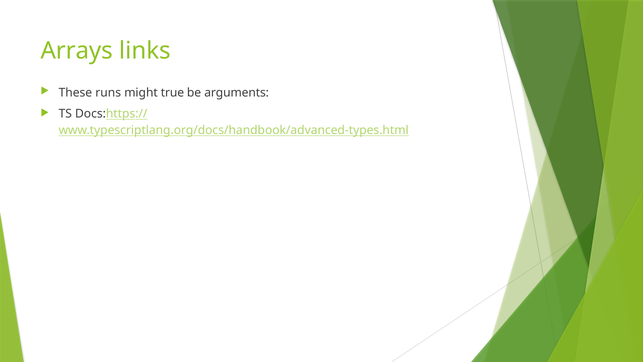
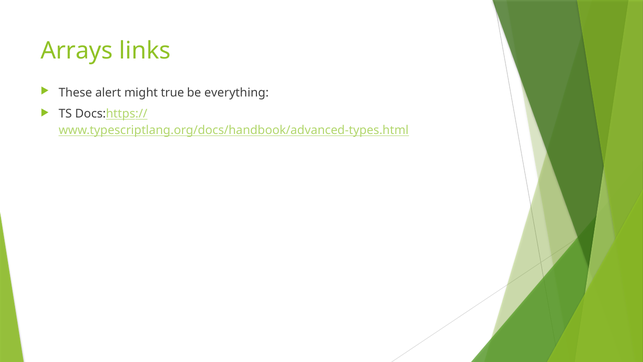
runs: runs -> alert
arguments: arguments -> everything
